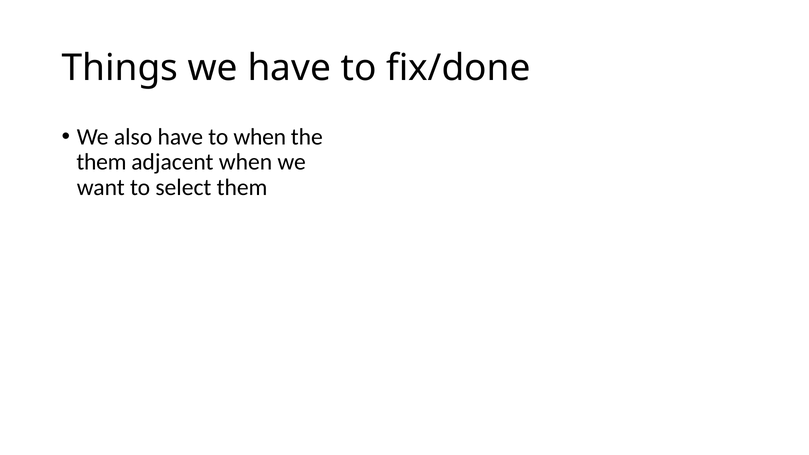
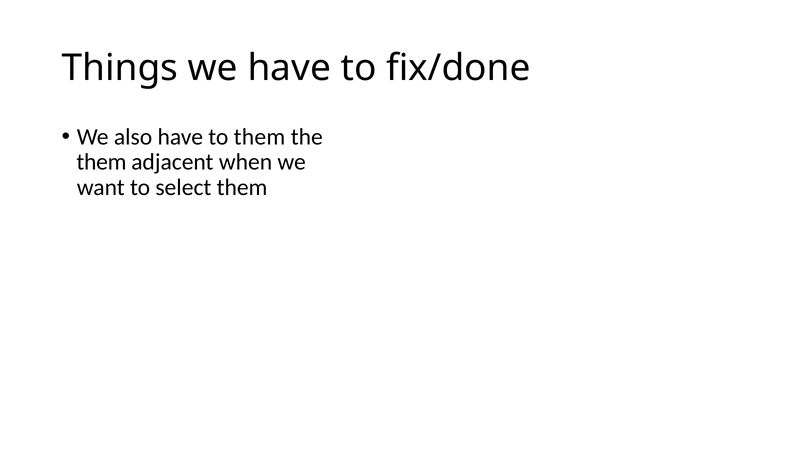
to when: when -> them
